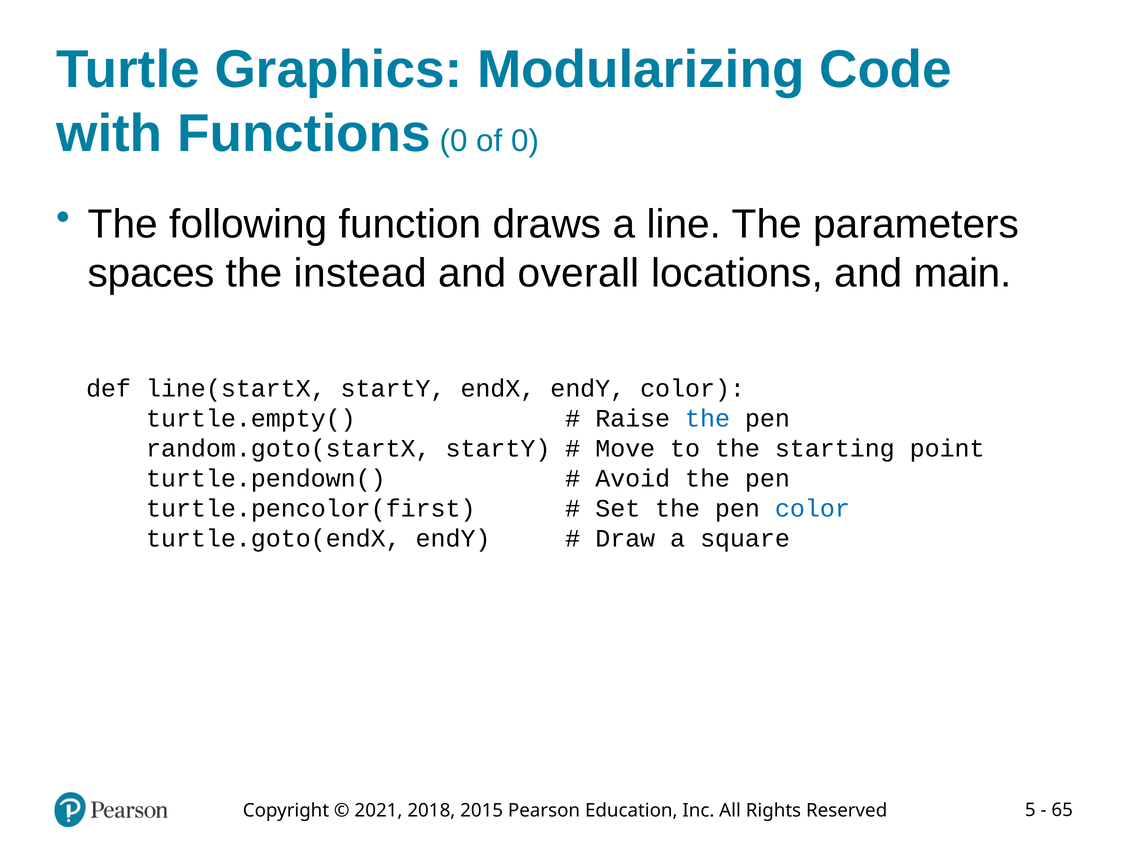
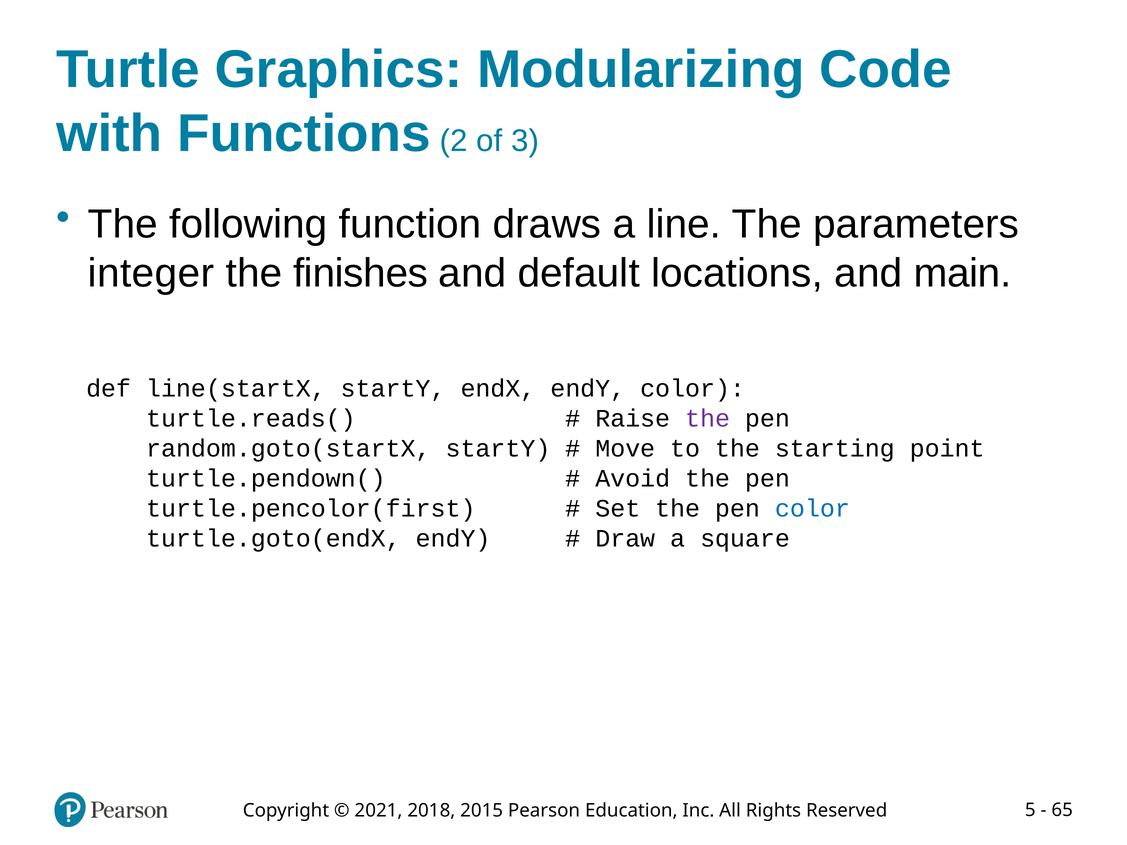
Functions 0: 0 -> 2
of 0: 0 -> 3
spaces: spaces -> integer
instead: instead -> finishes
overall: overall -> default
turtle.empty(: turtle.empty( -> turtle.reads(
the at (708, 419) colour: blue -> purple
